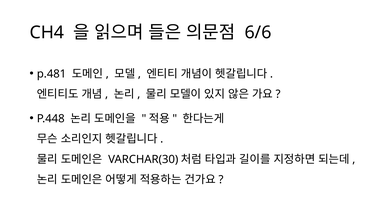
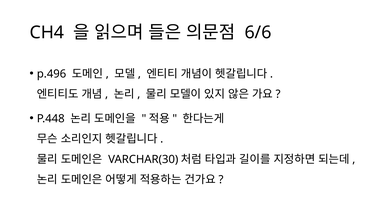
p.481: p.481 -> p.496
